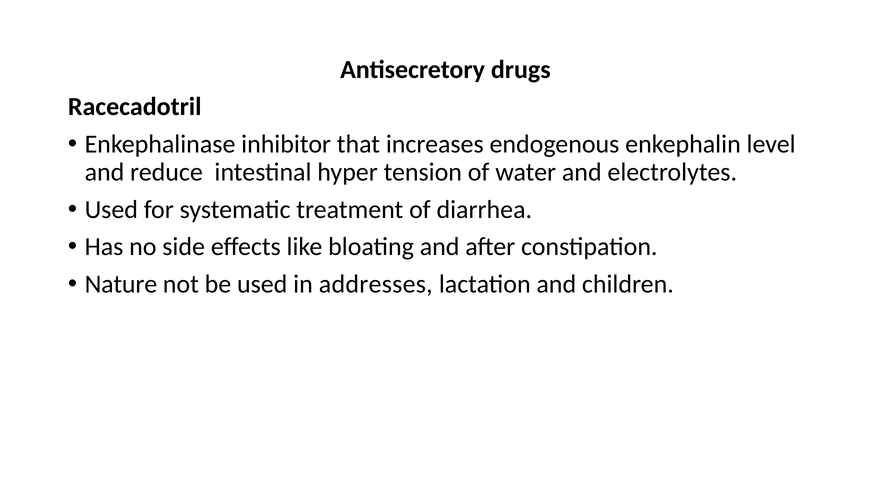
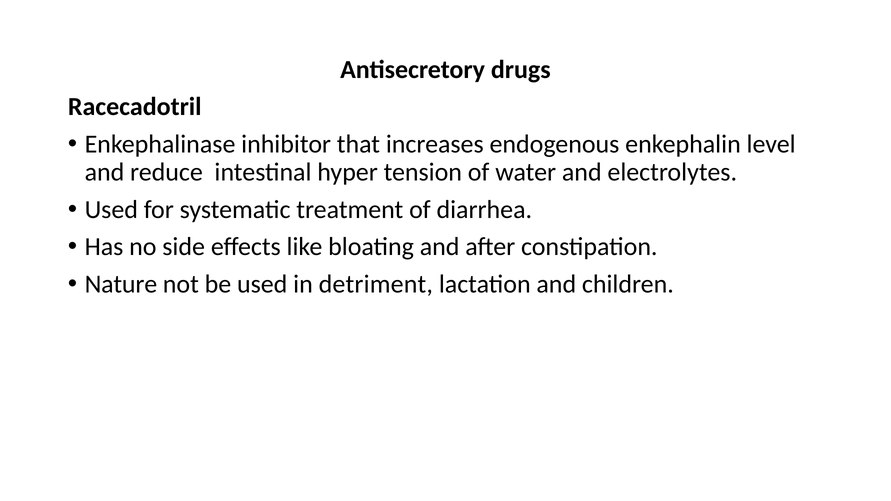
addresses: addresses -> detriment
